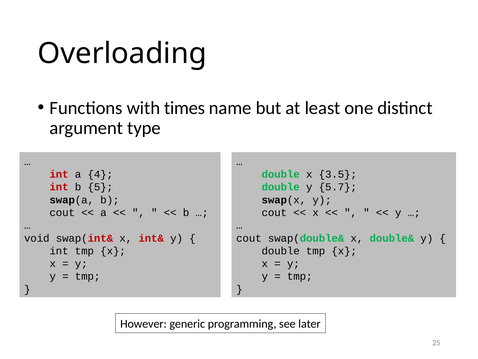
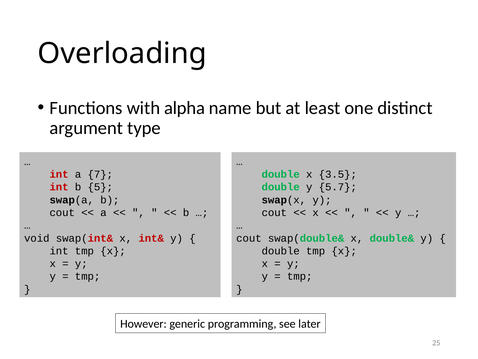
times: times -> alpha
4: 4 -> 7
